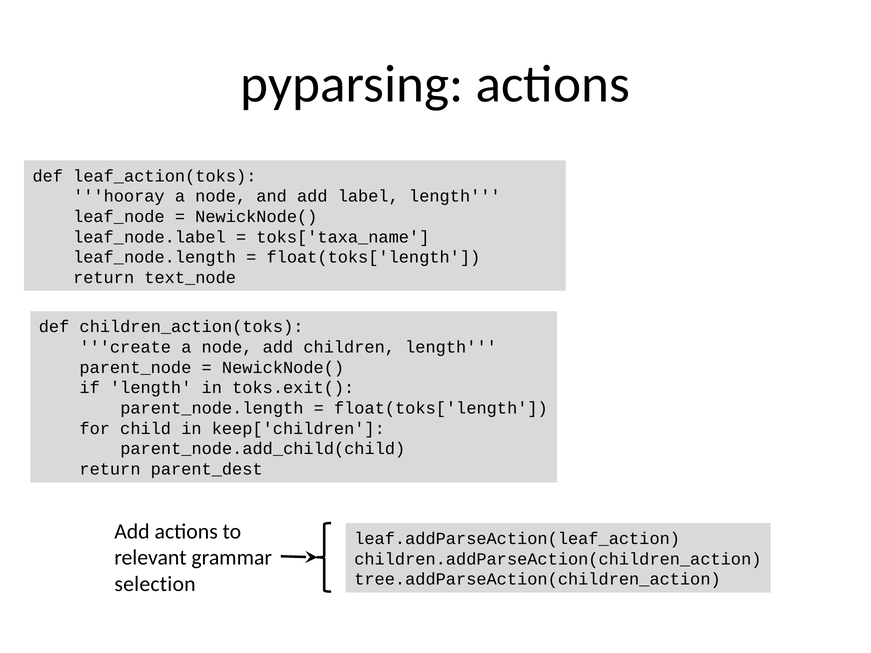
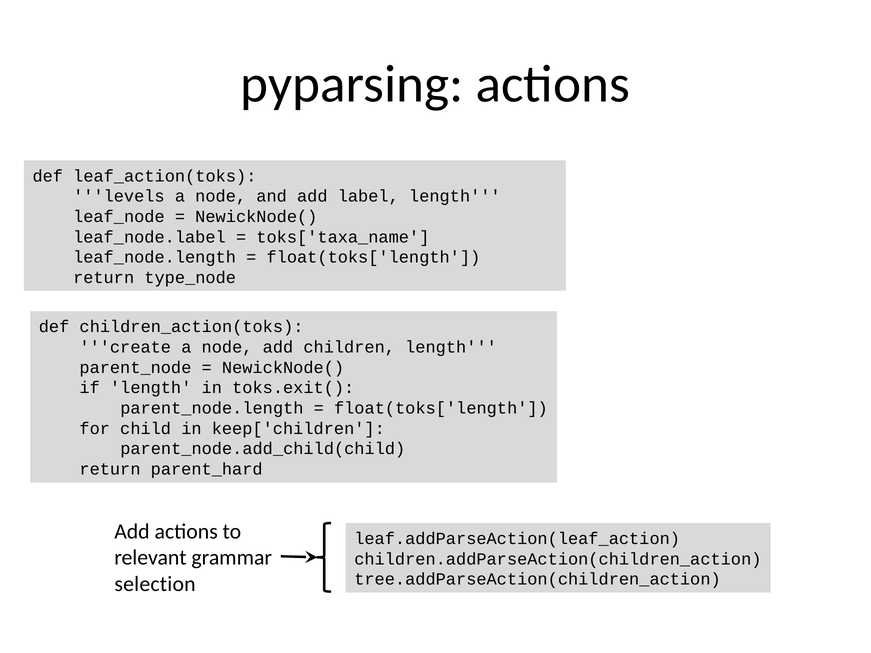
hooray: hooray -> levels
text_node: text_node -> type_node
parent_dest: parent_dest -> parent_hard
